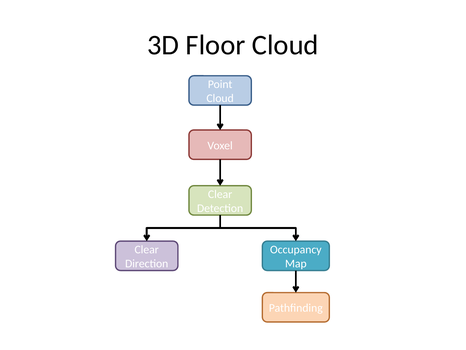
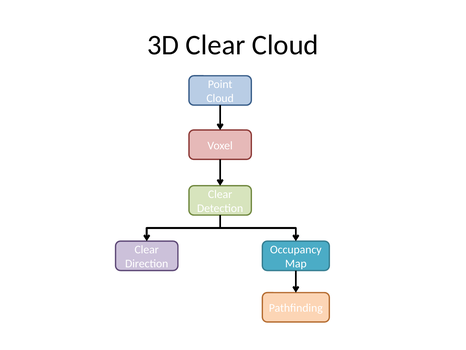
3D Floor: Floor -> Clear
